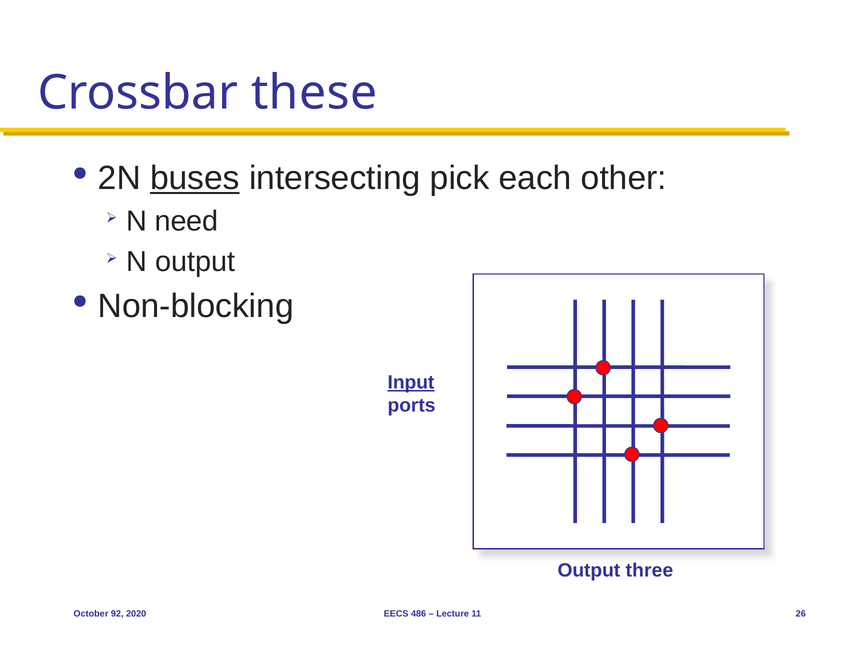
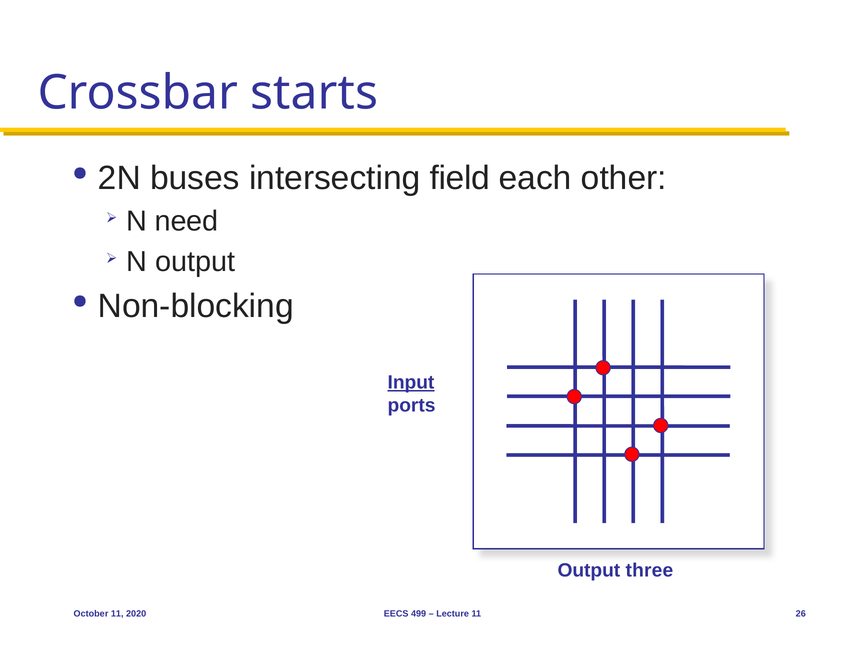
these: these -> starts
buses underline: present -> none
pick: pick -> field
October 92: 92 -> 11
486: 486 -> 499
